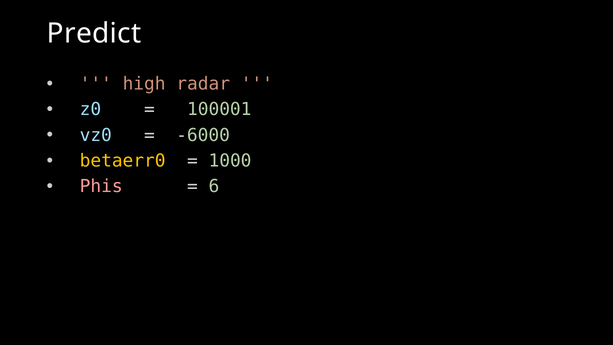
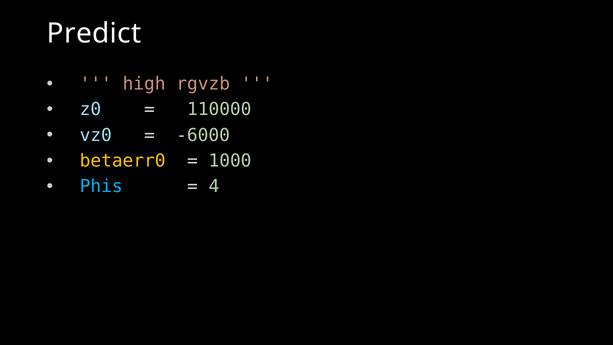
radar: radar -> rgvzb
100001: 100001 -> 110000
Phis colour: pink -> light blue
6: 6 -> 4
